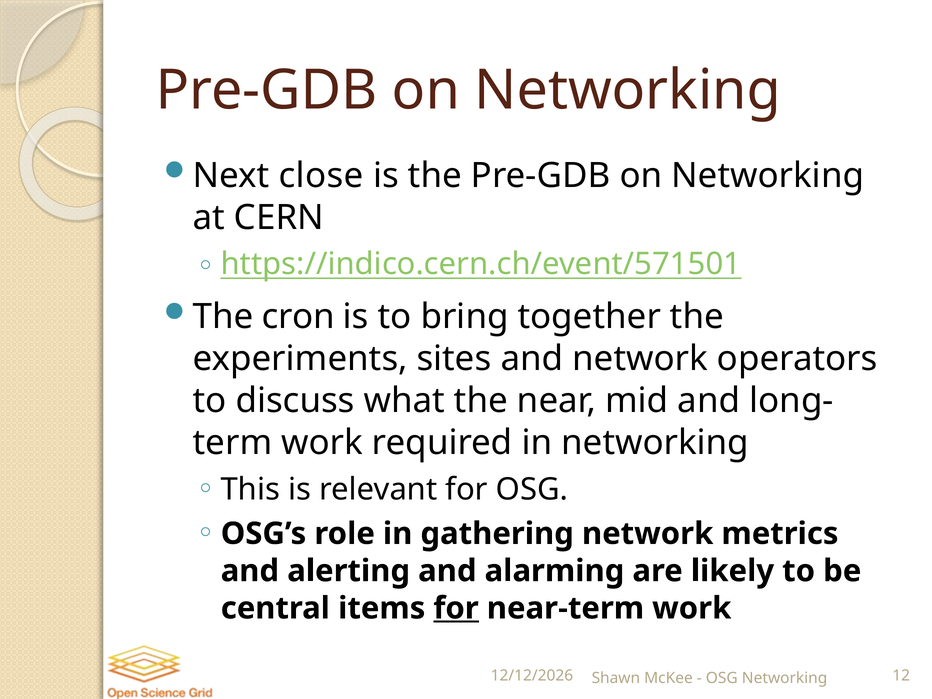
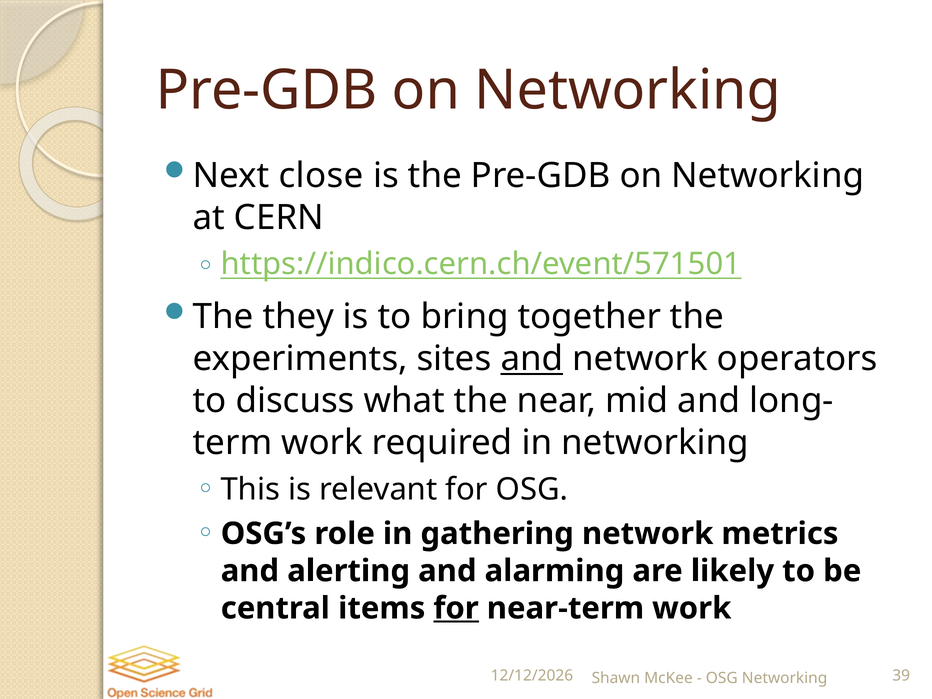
cron: cron -> they
and at (532, 359) underline: none -> present
12: 12 -> 39
